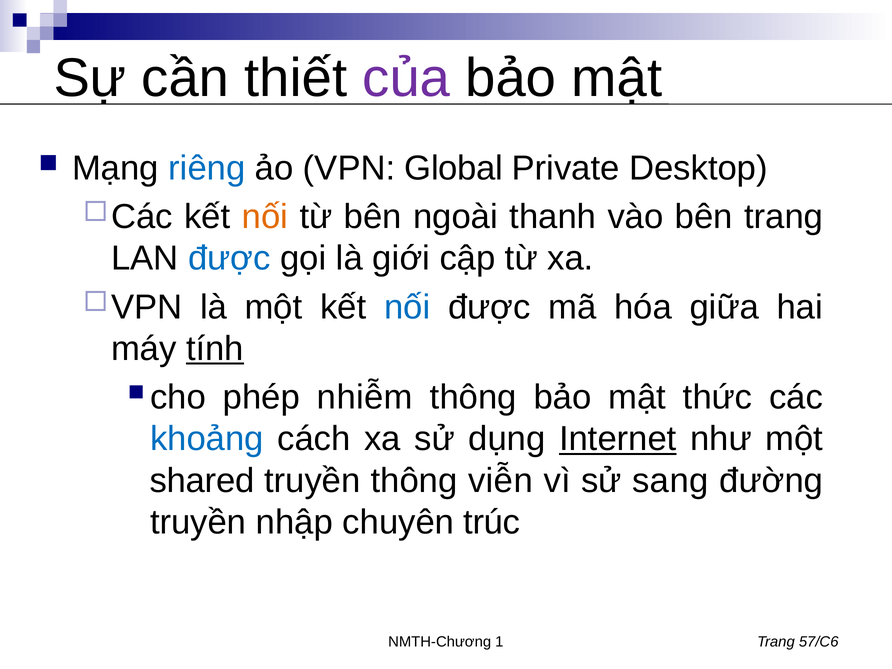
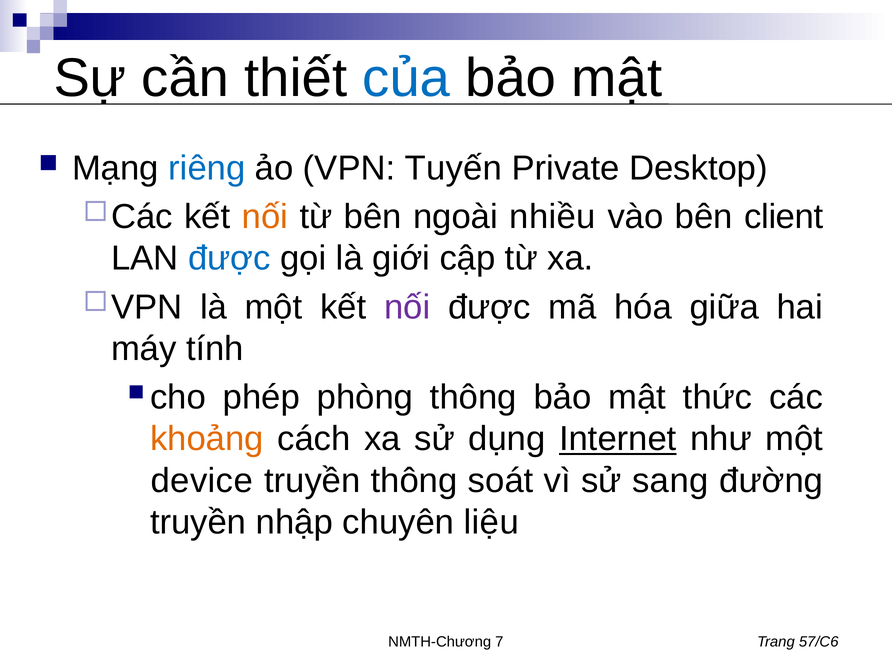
của colour: purple -> blue
Global: Global -> Tuyến
thanh: thanh -> nhiều
bên trang: trang -> client
nối at (407, 307) colour: blue -> purple
tính underline: present -> none
nhiễm: nhiễm -> phòng
khoảng colour: blue -> orange
shared: shared -> device
viễn: viễn -> soát
trúc: trúc -> liệu
1: 1 -> 7
